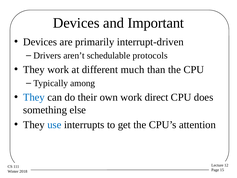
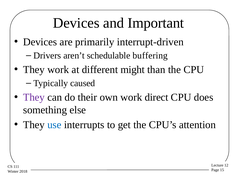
protocols: protocols -> buffering
much: much -> might
among: among -> caused
They at (34, 97) colour: blue -> purple
